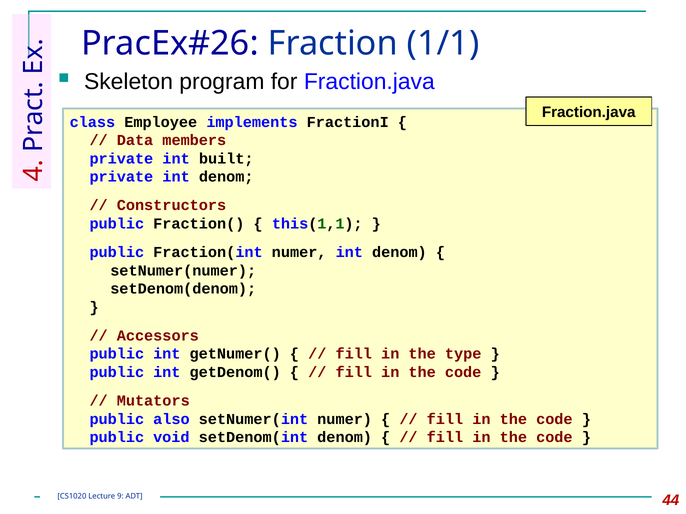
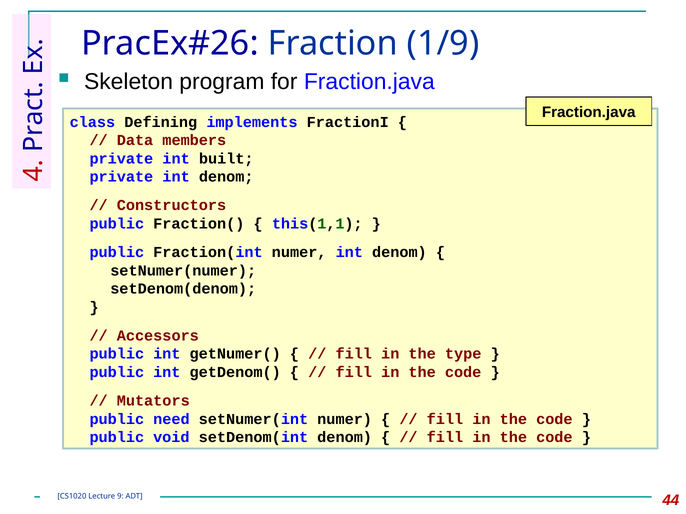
1/1: 1/1 -> 1/9
Employee: Employee -> Defining
also: also -> need
